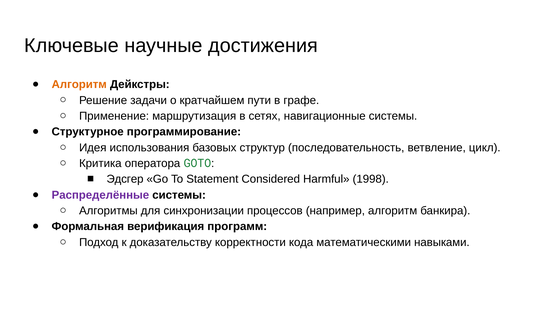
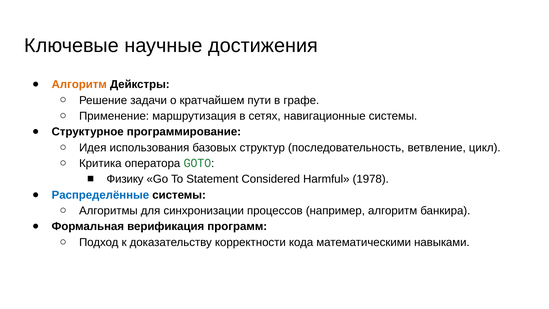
Эдсгер: Эдсгер -> Физику
1998: 1998 -> 1978
Распределённые colour: purple -> blue
